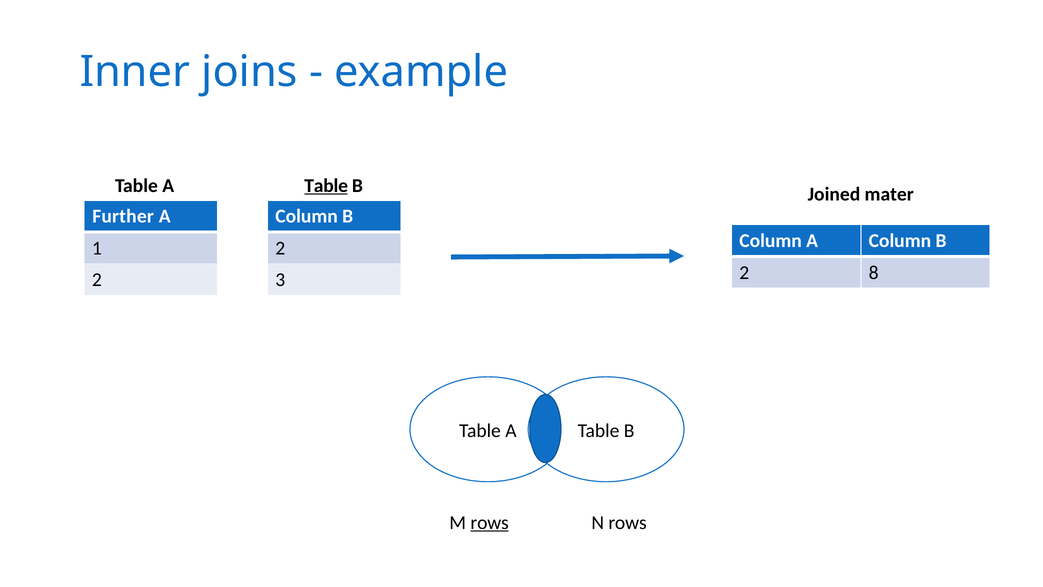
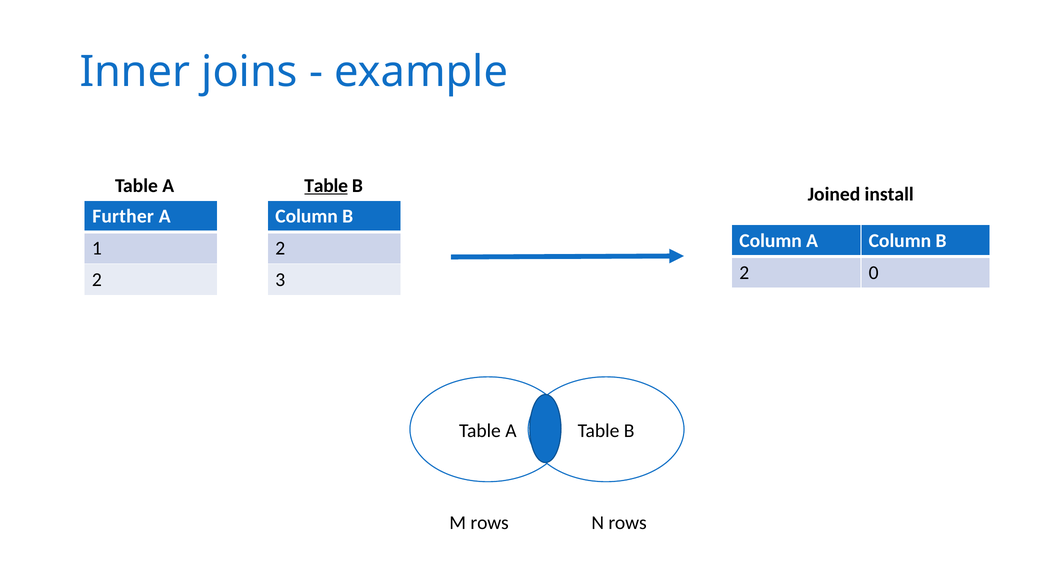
mater: mater -> install
8: 8 -> 0
rows at (490, 522) underline: present -> none
